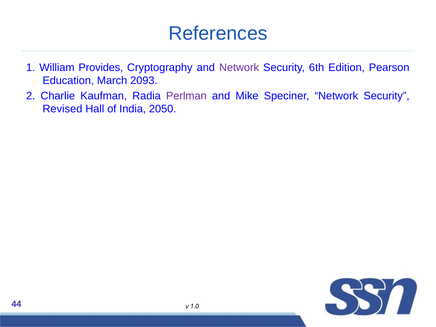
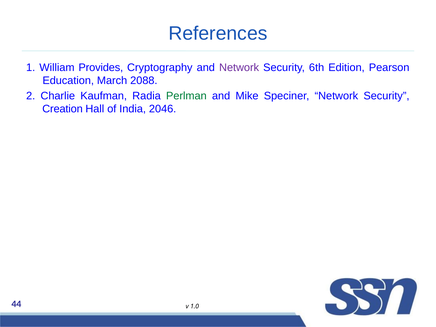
2093: 2093 -> 2088
Perlman colour: purple -> green
Revised: Revised -> Creation
2050: 2050 -> 2046
